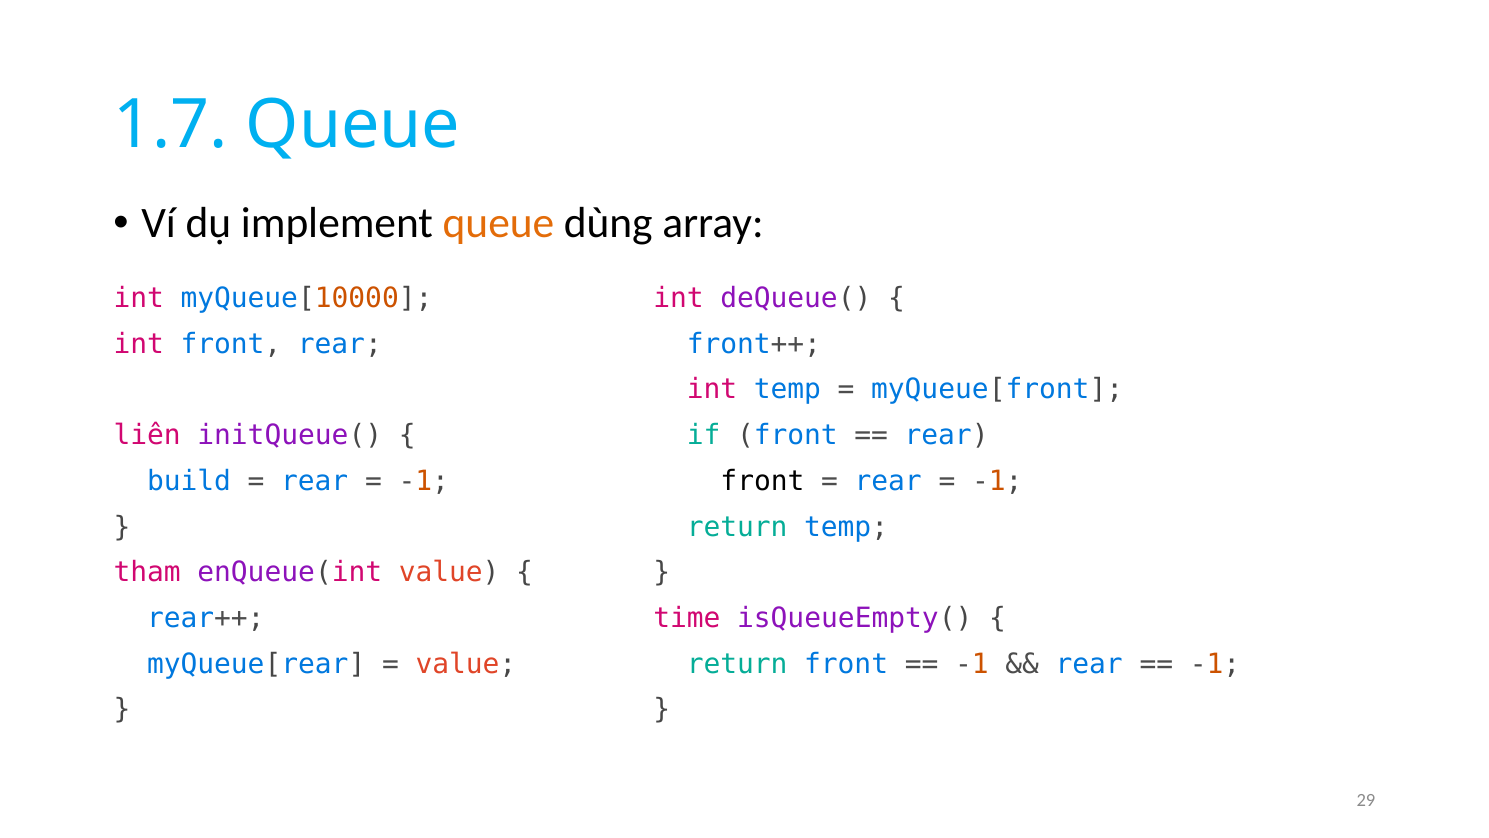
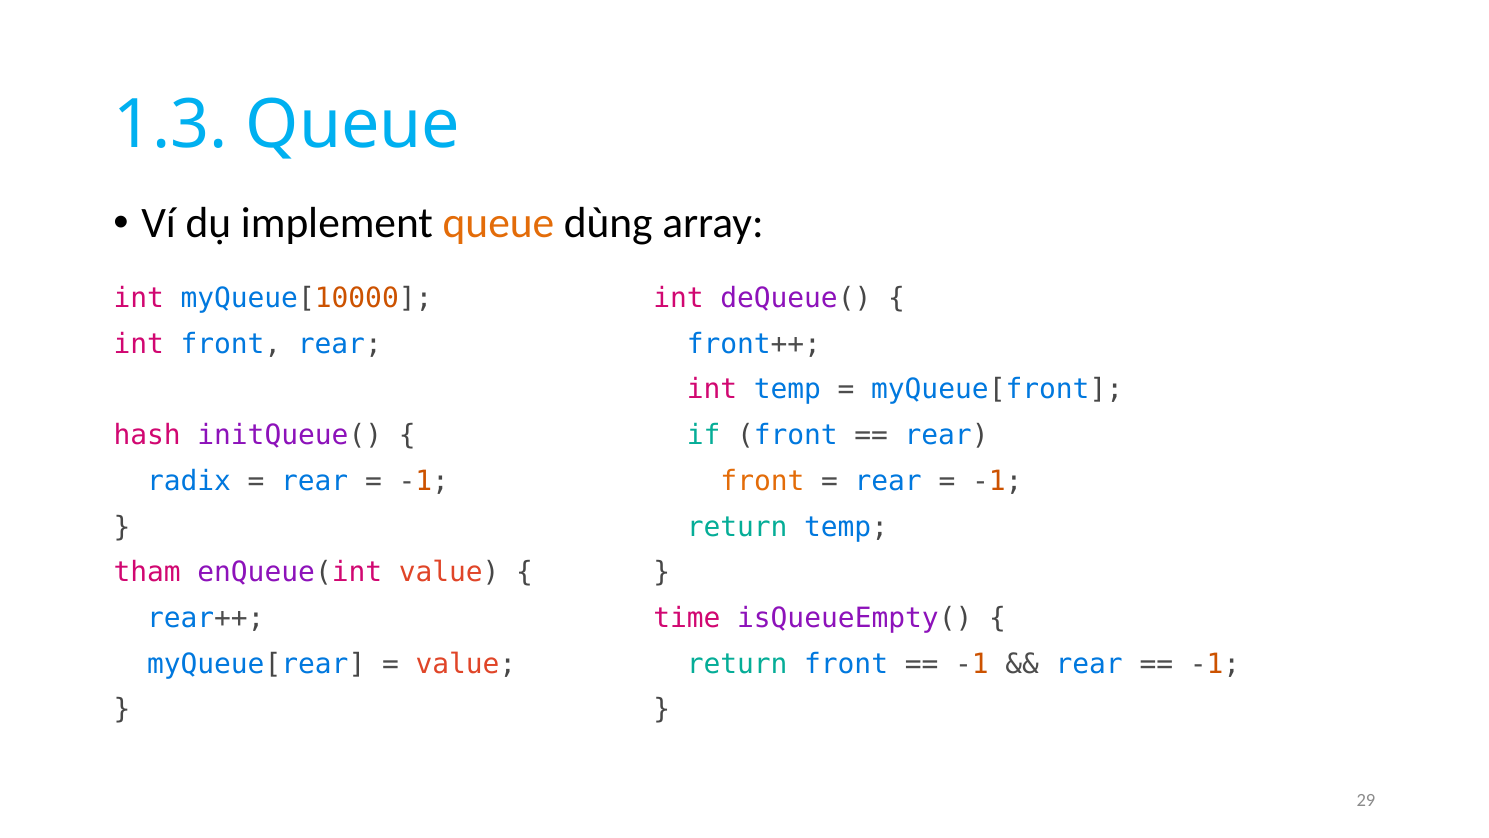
1.7: 1.7 -> 1.3
liên: liên -> hash
build: build -> radix
front at (762, 481) colour: black -> orange
